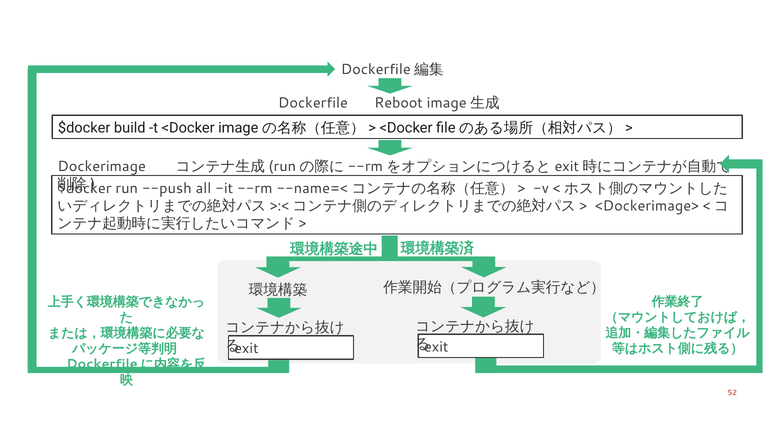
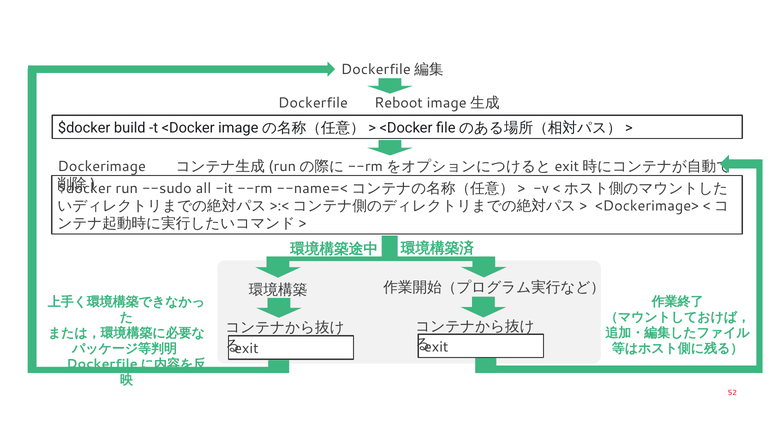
--push: --push -> --sudo
